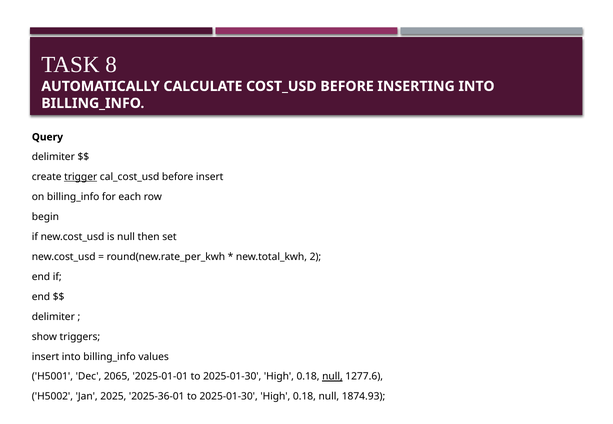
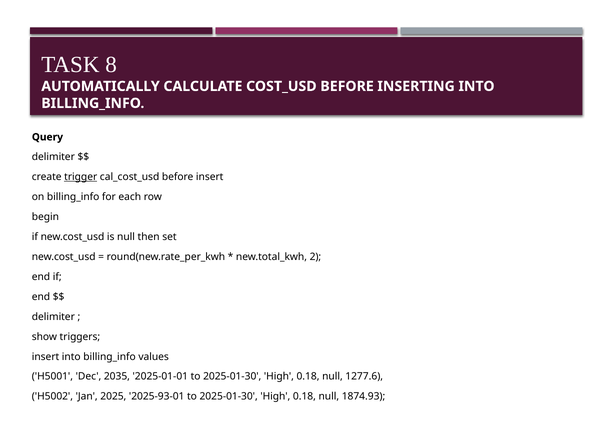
2065: 2065 -> 2035
null at (332, 377) underline: present -> none
2025-36-01: 2025-36-01 -> 2025-93-01
